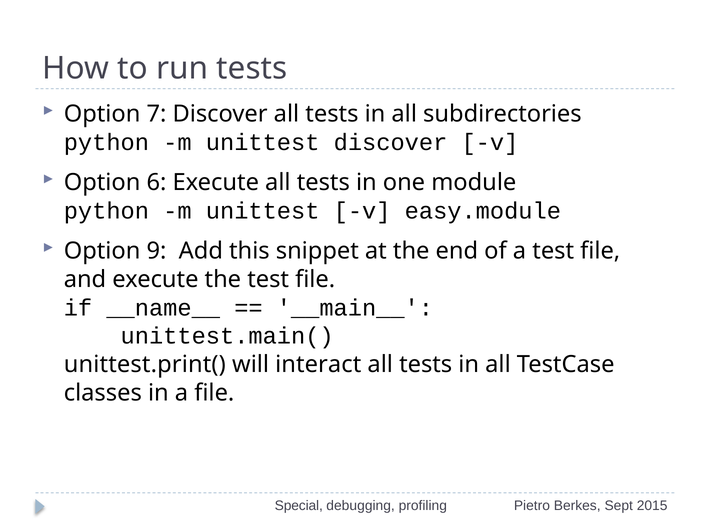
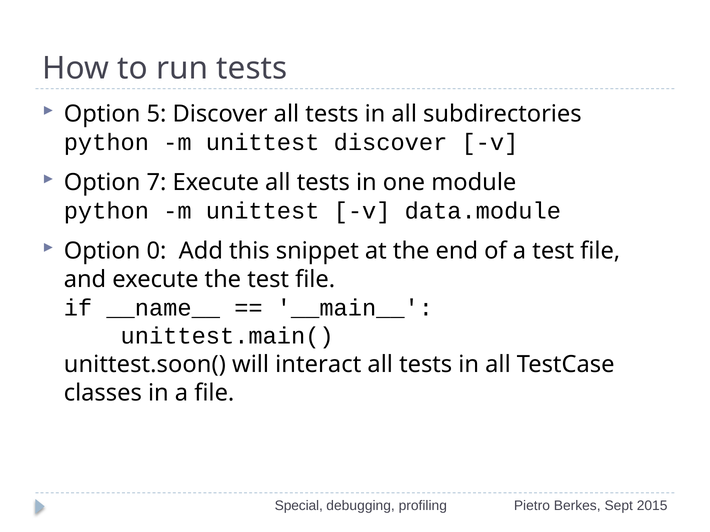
7: 7 -> 5
6: 6 -> 7
easy.module: easy.module -> data.module
9: 9 -> 0
unittest.print(: unittest.print( -> unittest.soon(
